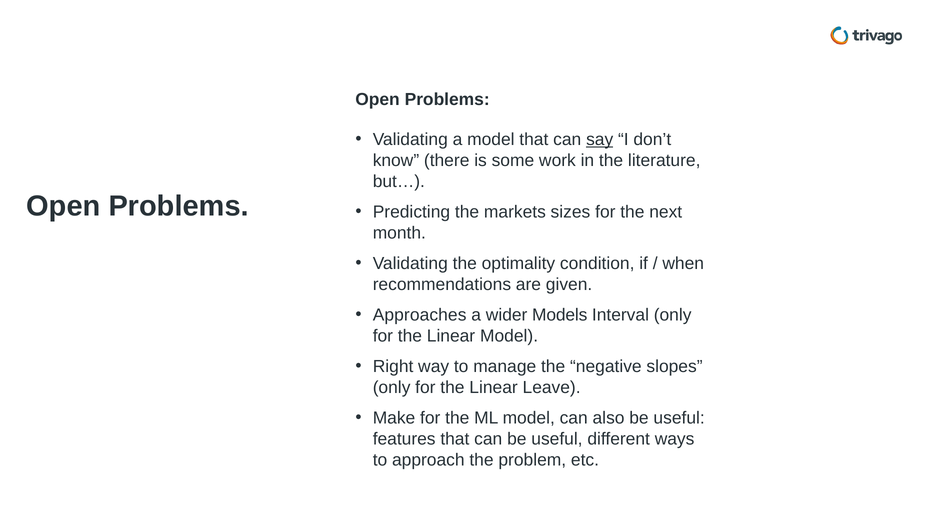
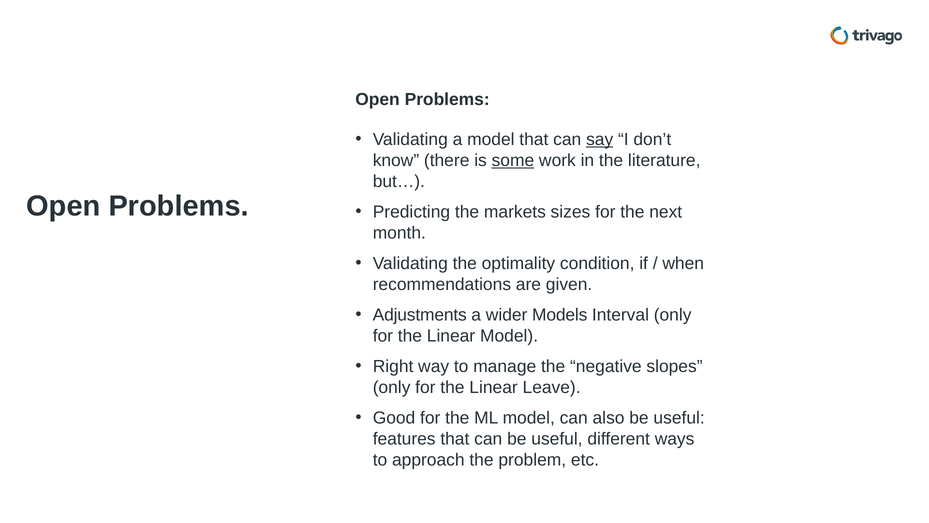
some underline: none -> present
Approaches: Approaches -> Adjustments
Make: Make -> Good
